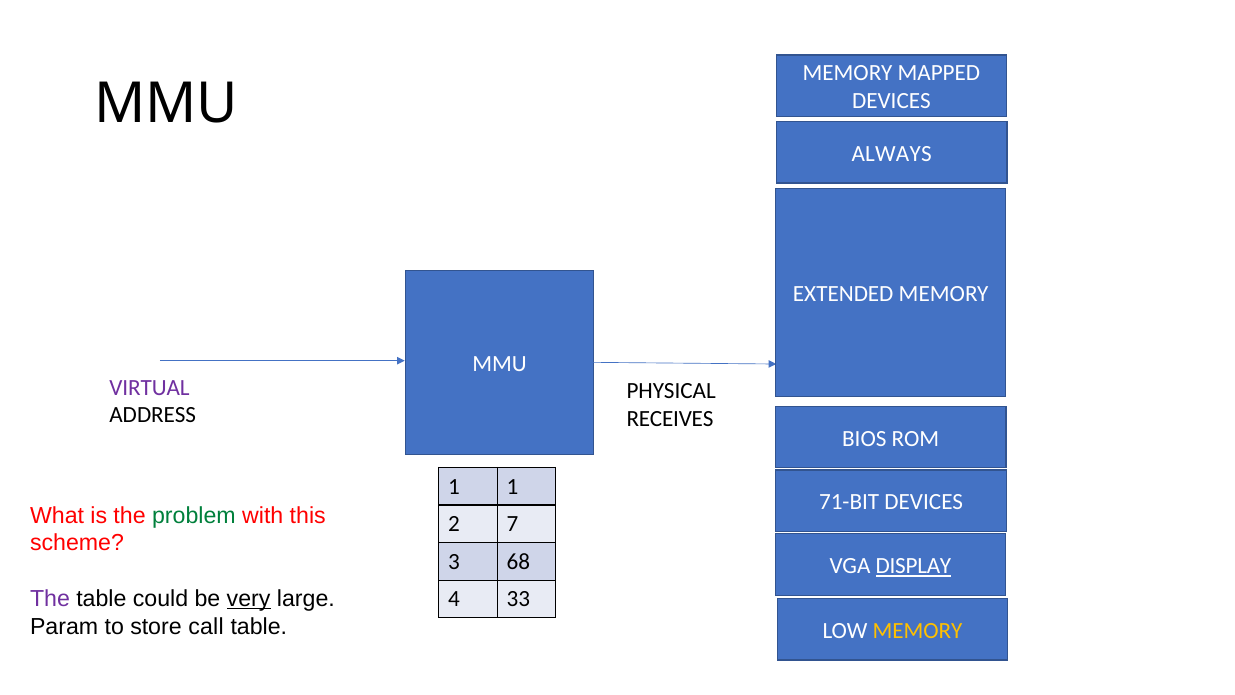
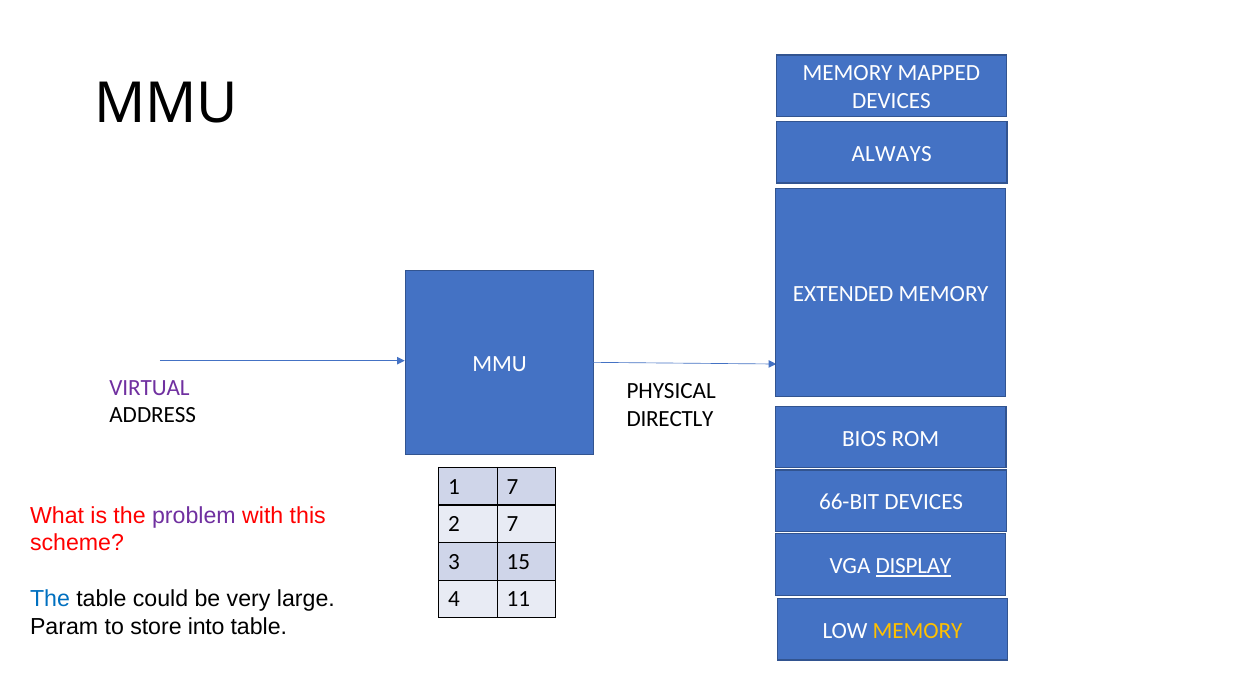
RECEIVES: RECEIVES -> DIRECTLY
1 1: 1 -> 7
71-BIT: 71-BIT -> 66-BIT
problem colour: green -> purple
68: 68 -> 15
The at (50, 598) colour: purple -> blue
very underline: present -> none
33: 33 -> 11
call: call -> into
